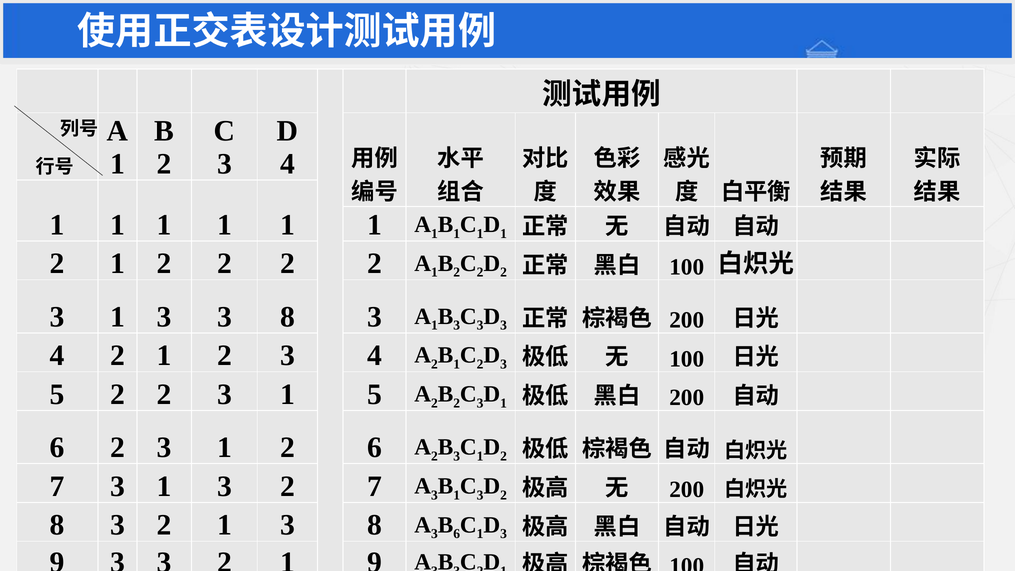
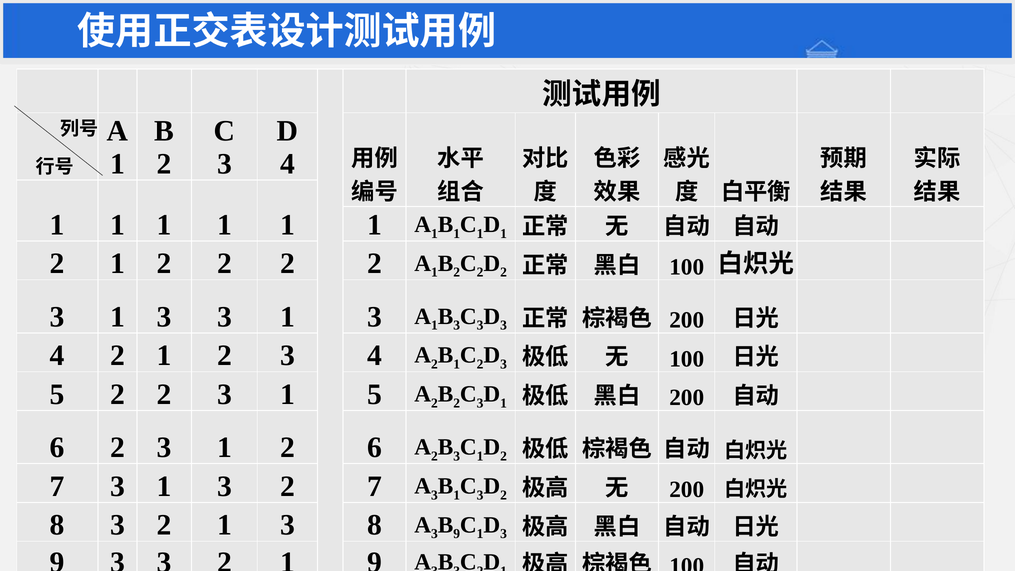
3 3 8: 8 -> 1
B 6: 6 -> 9
